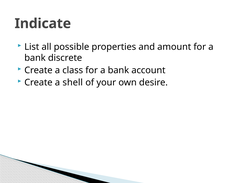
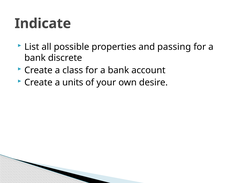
amount: amount -> passing
shell: shell -> units
